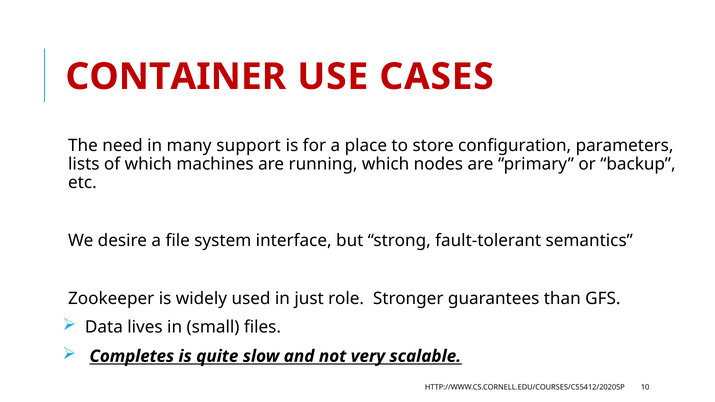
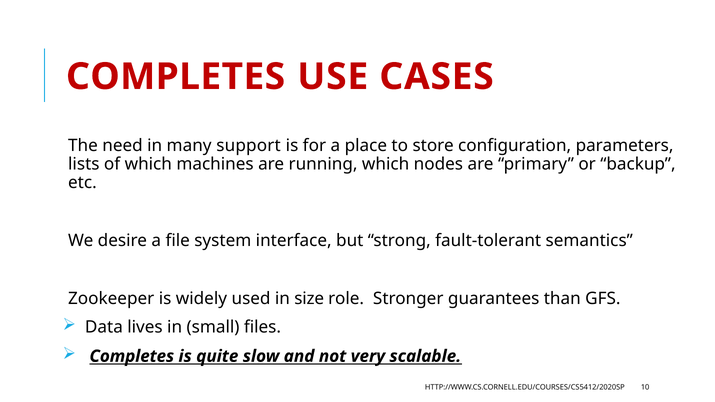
CONTAINER at (176, 77): CONTAINER -> COMPLETES
just: just -> size
